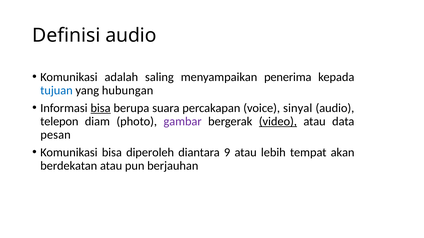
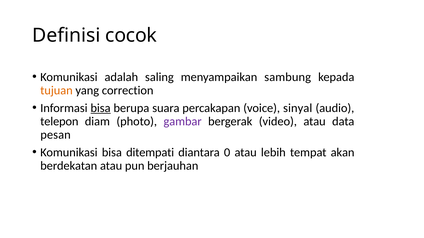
Definisi audio: audio -> cocok
penerima: penerima -> sambung
tujuan colour: blue -> orange
hubungan: hubungan -> correction
video underline: present -> none
diperoleh: diperoleh -> ditempati
9: 9 -> 0
